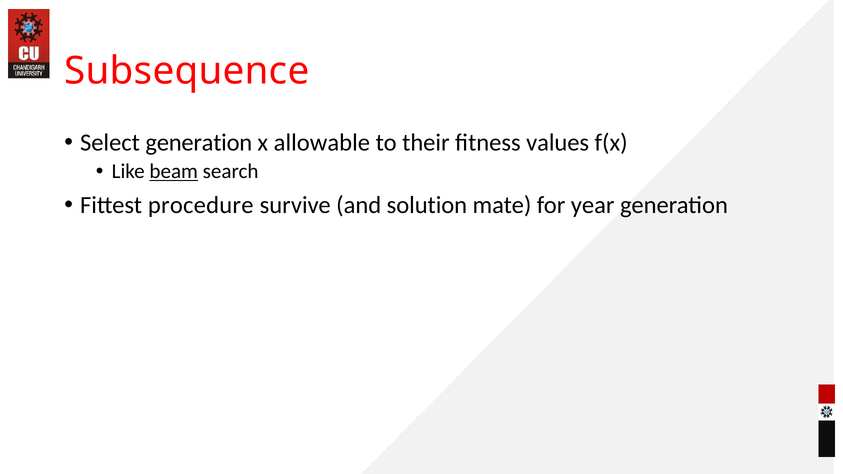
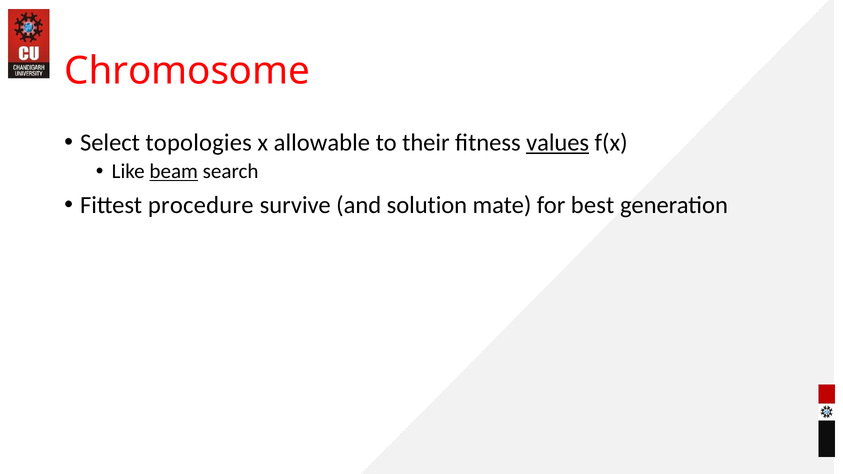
Subsequence: Subsequence -> Chromosome
Select generation: generation -> topologies
values underline: none -> present
year: year -> best
